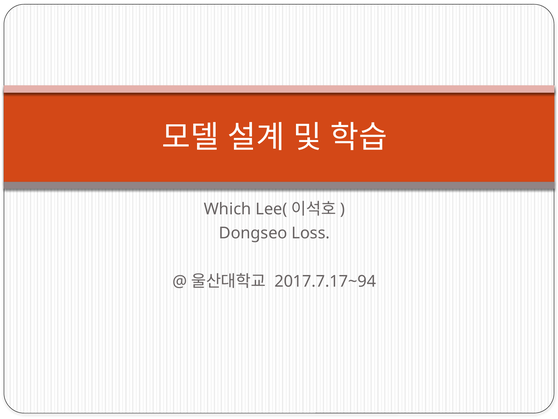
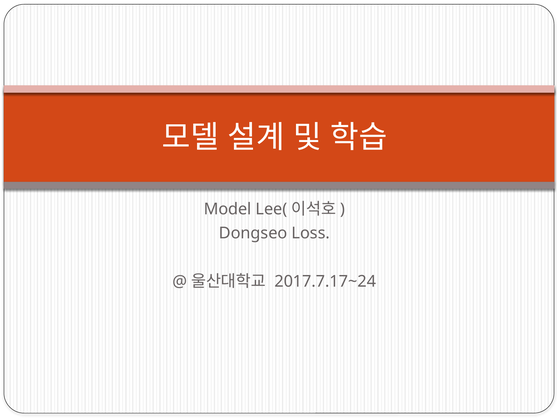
Which: Which -> Model
2017.7.17~94: 2017.7.17~94 -> 2017.7.17~24
